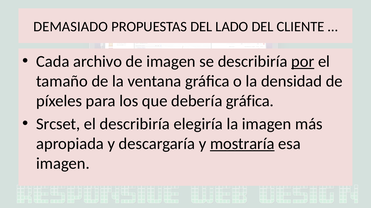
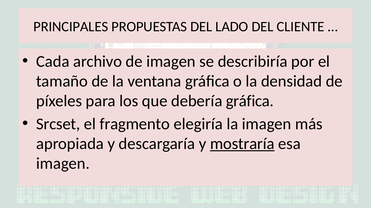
DEMASIADO: DEMASIADO -> PRINCIPALES
por underline: present -> none
el describiría: describiría -> fragmento
